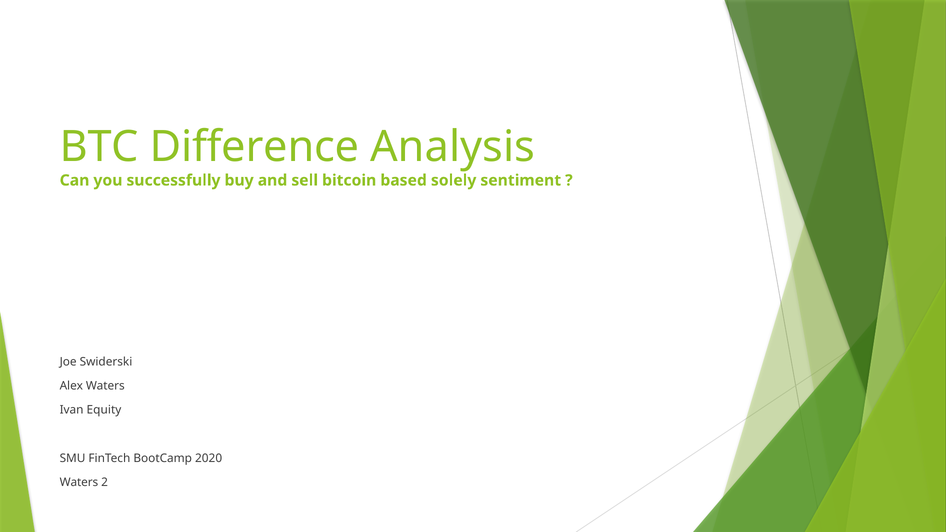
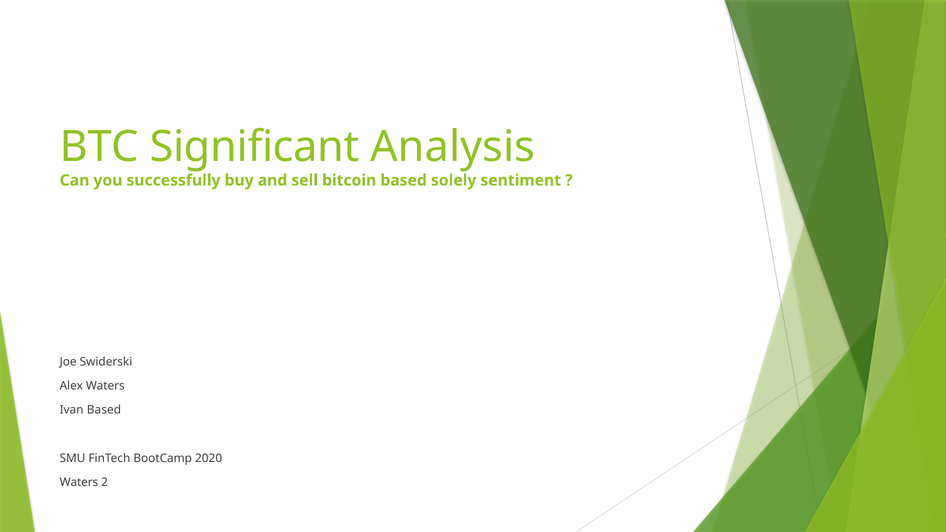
Difference: Difference -> Significant
Ivan Equity: Equity -> Based
